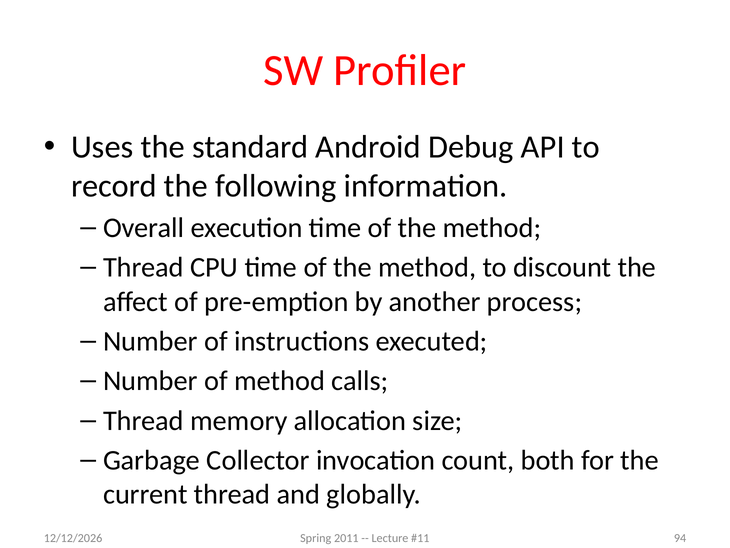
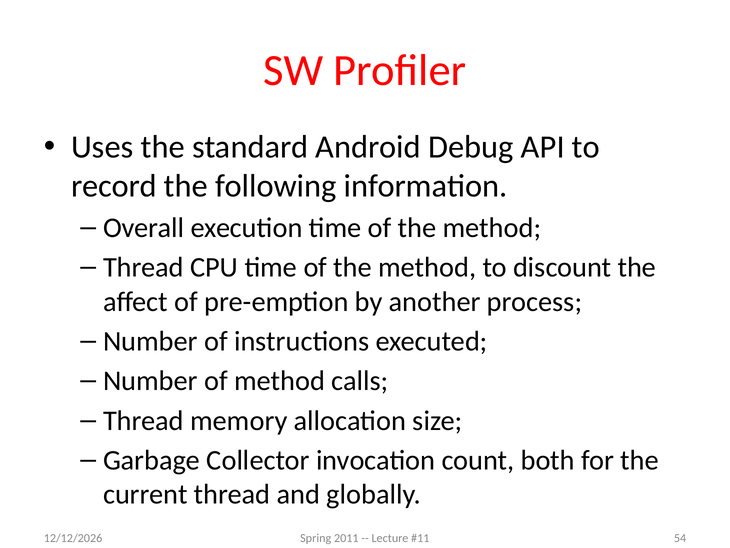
94: 94 -> 54
